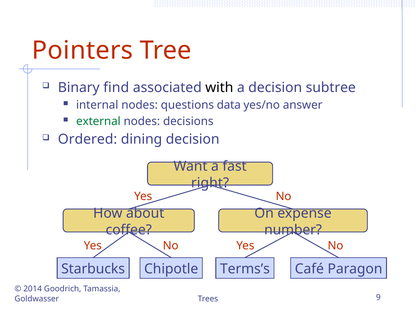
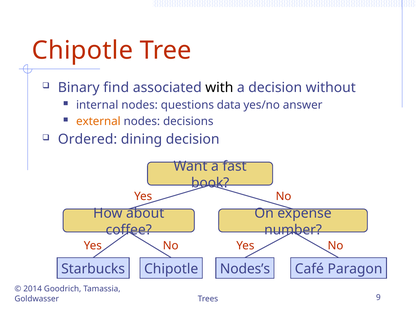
Pointers at (82, 50): Pointers -> Chipotle
subtree: subtree -> without
external colour: green -> orange
right: right -> book
Terms’s: Terms’s -> Nodes’s
